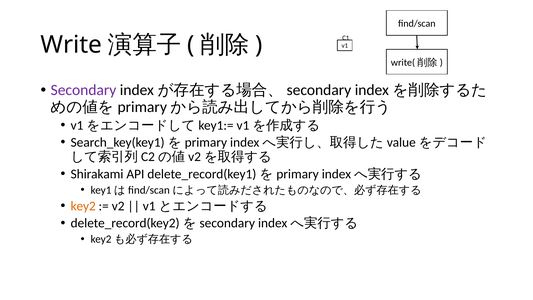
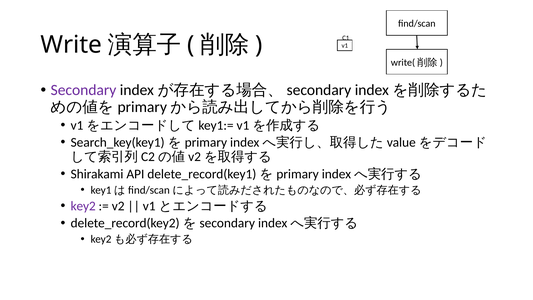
key2 colour: orange -> purple
